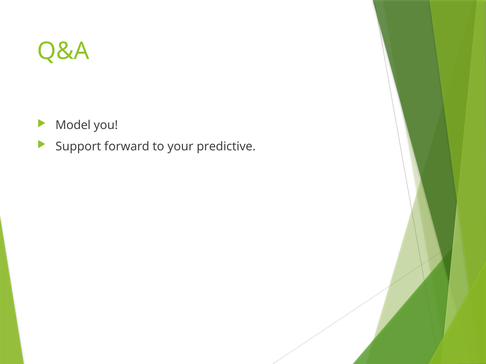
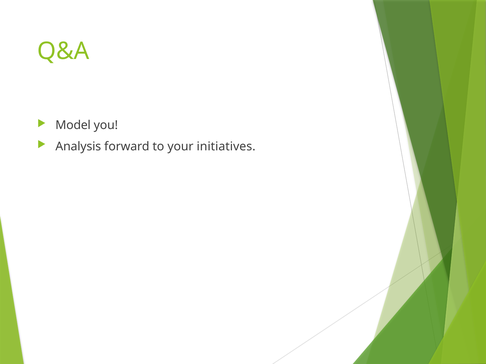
Support: Support -> Analysis
predictive: predictive -> initiatives
